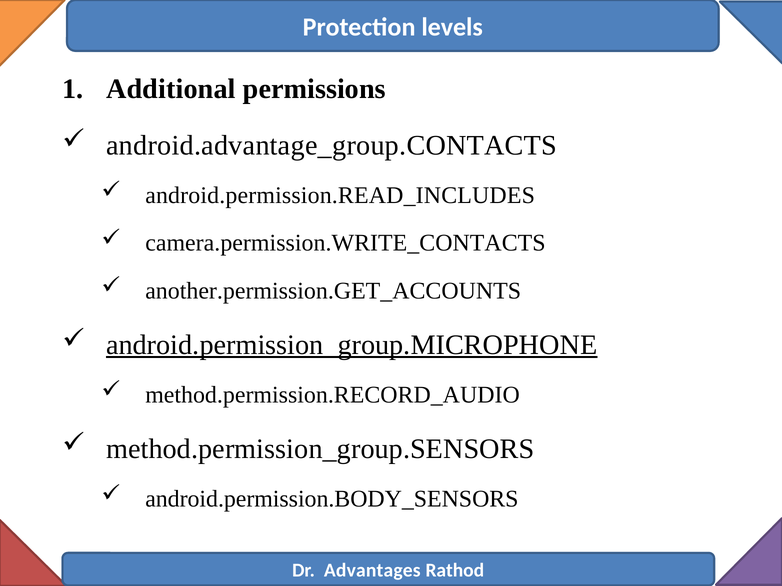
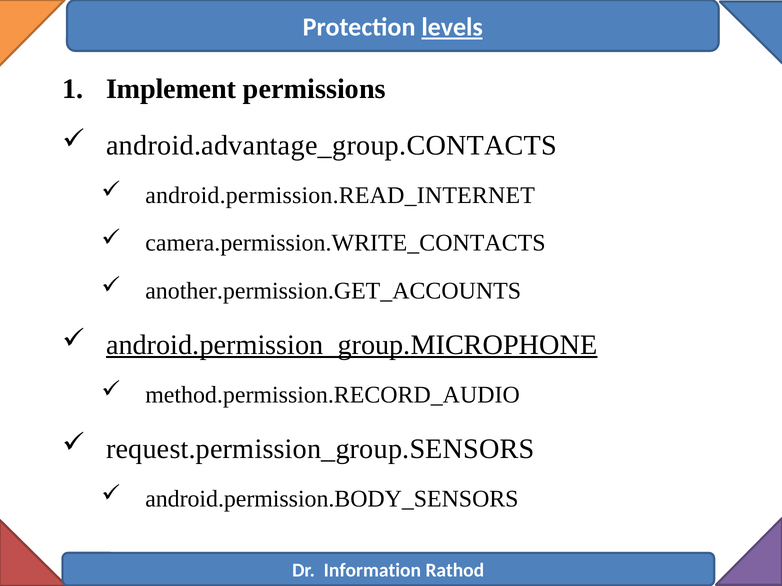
levels underline: none -> present
Additional: Additional -> Implement
android.permission.READ_INCLUDES: android.permission.READ_INCLUDES -> android.permission.READ_INTERNET
method.permission_group.SENSORS: method.permission_group.SENSORS -> request.permission_group.SENSORS
Advantages: Advantages -> Information
